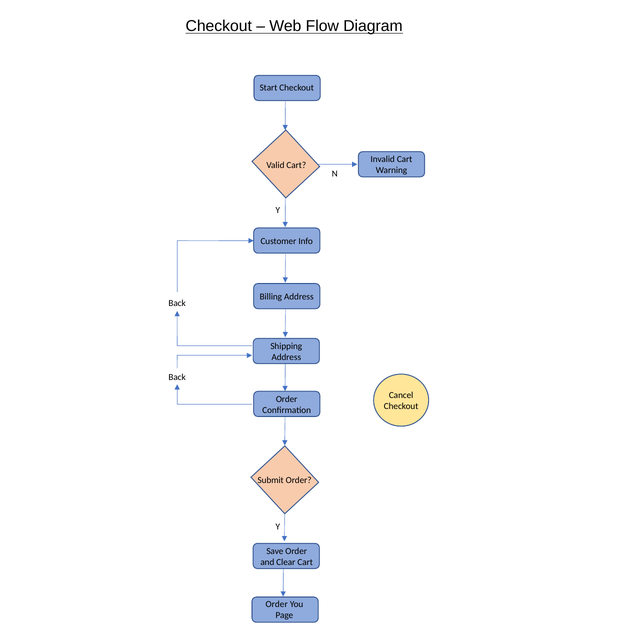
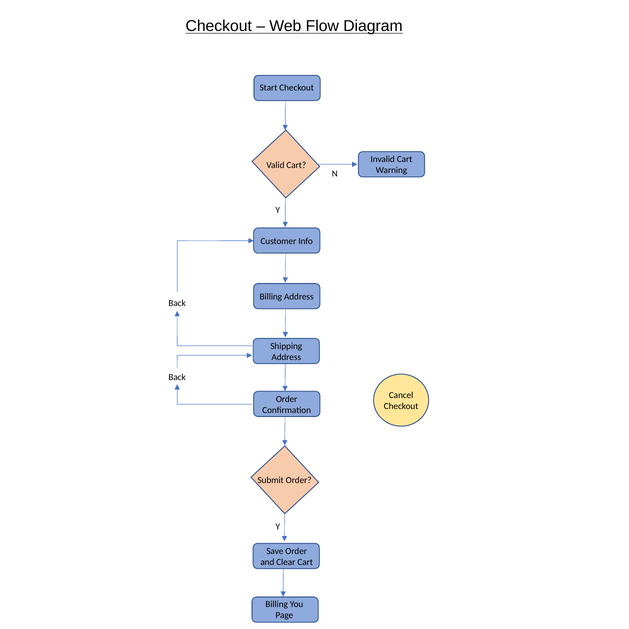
Order at (277, 604): Order -> Billing
